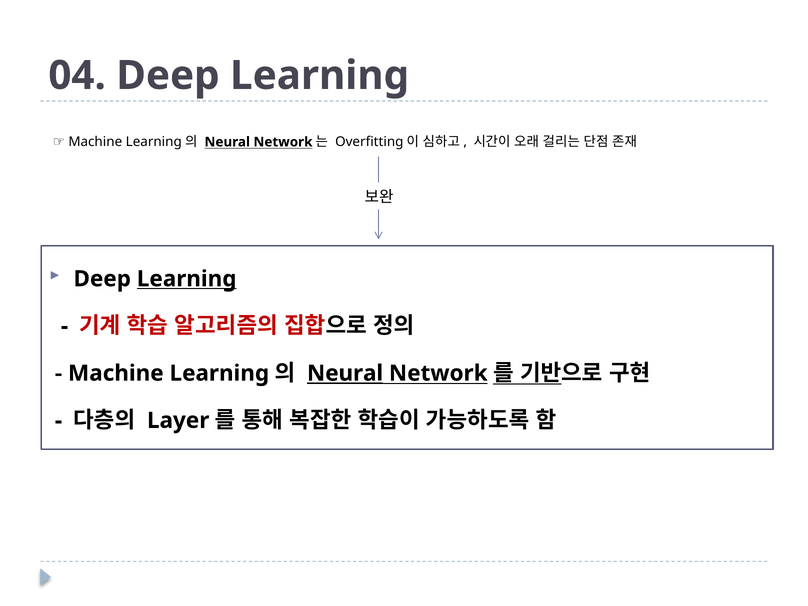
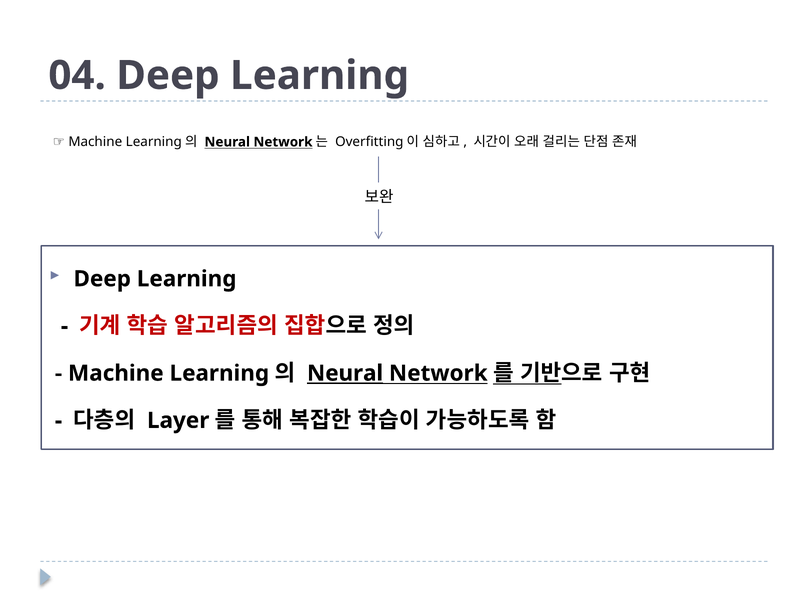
Learning at (187, 279) underline: present -> none
